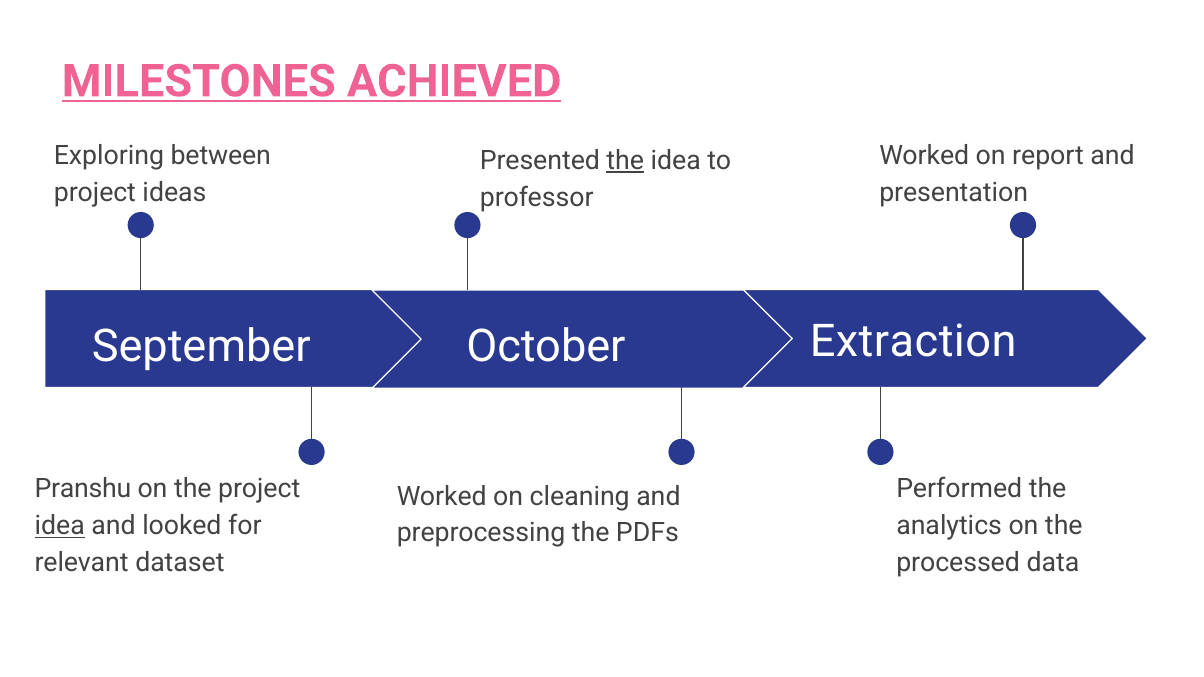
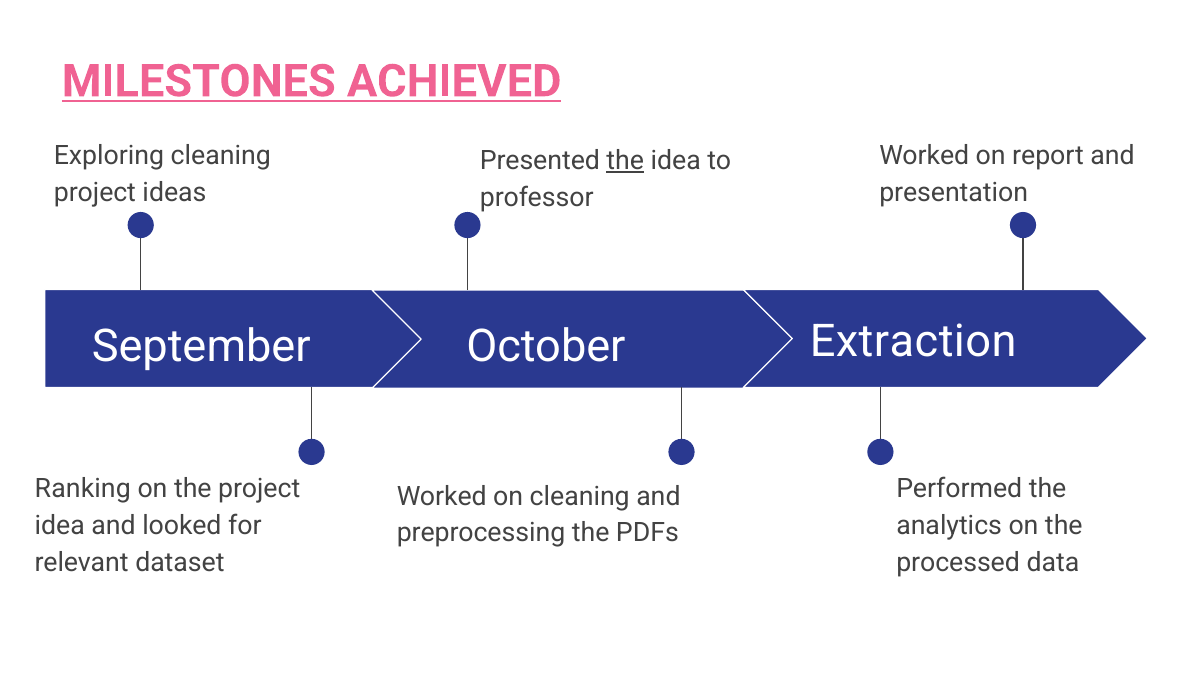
Exploring between: between -> cleaning
Pranshu: Pranshu -> Ranking
idea at (60, 526) underline: present -> none
